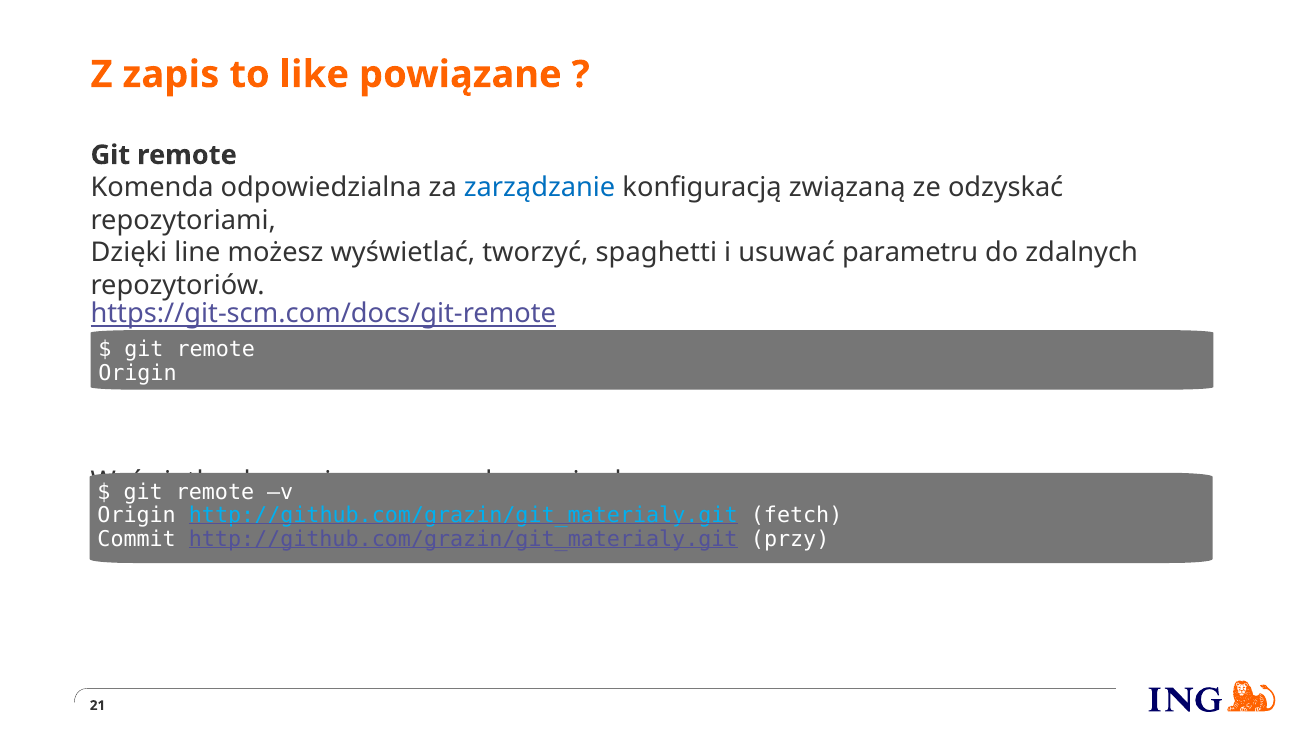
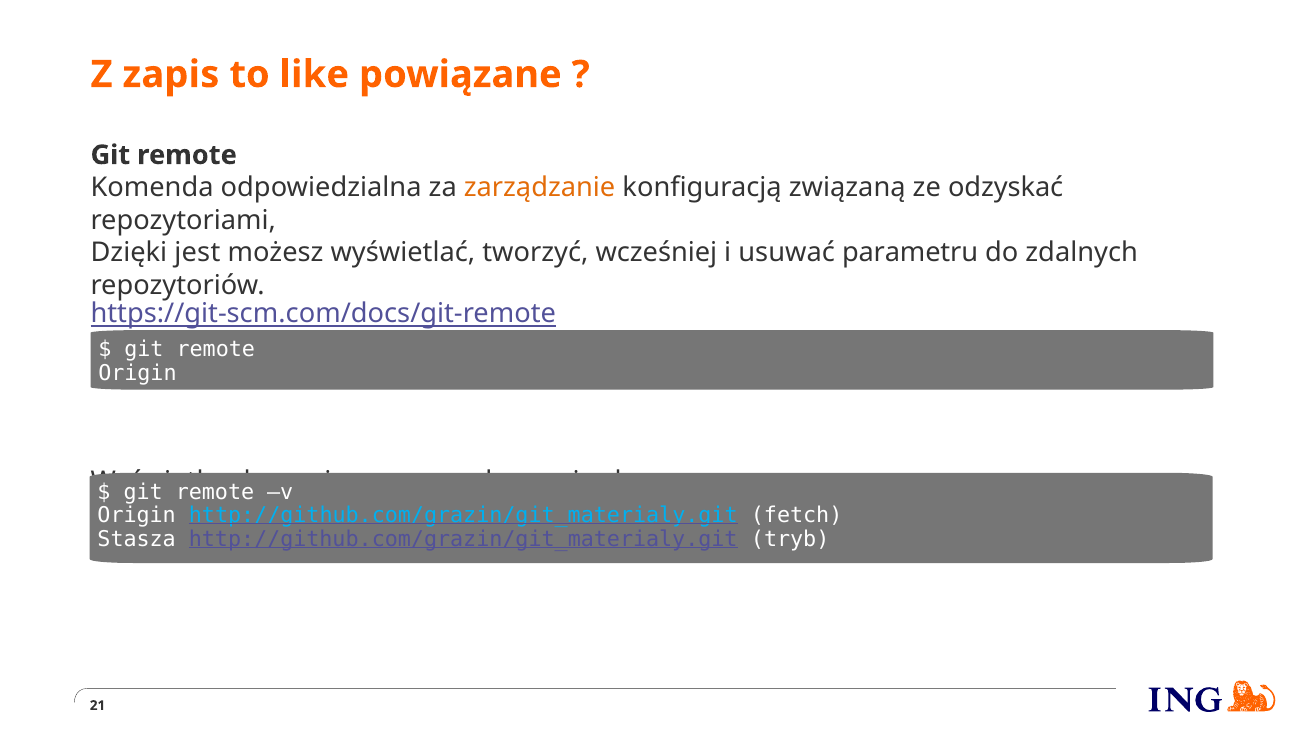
zarządzanie colour: blue -> orange
line: line -> jest
spaghetti: spaghetti -> wcześniej
Commit: Commit -> Stasza
przy: przy -> tryb
